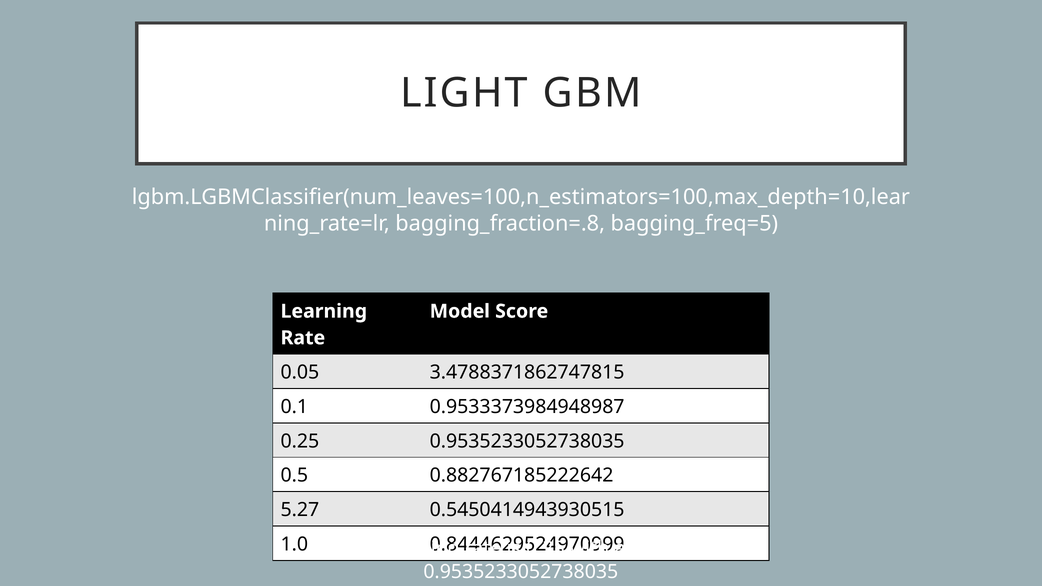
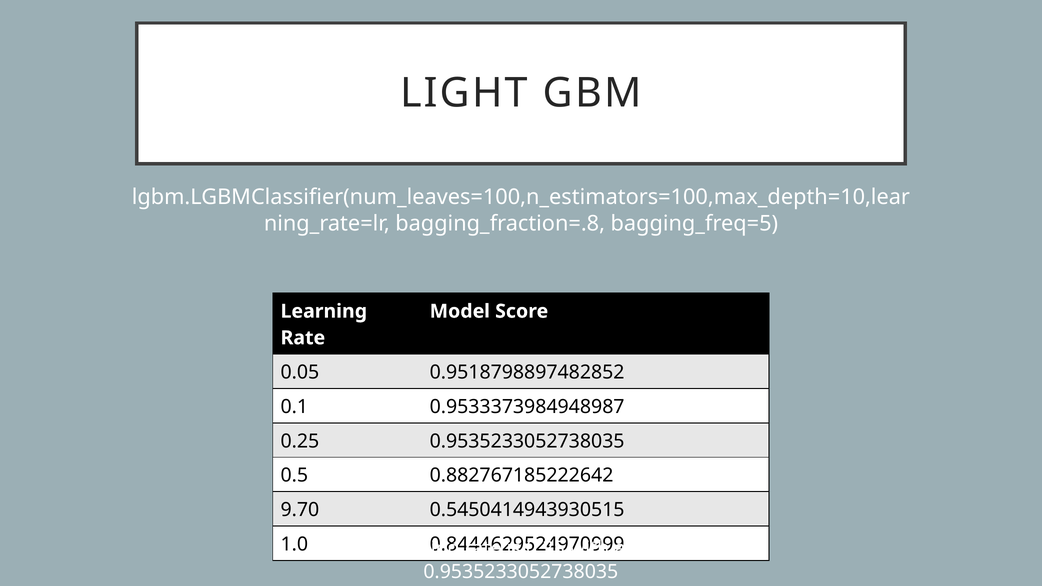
3.4788371862747815: 3.4788371862747815 -> 0.9518798897482852
5.27: 5.27 -> 9.70
